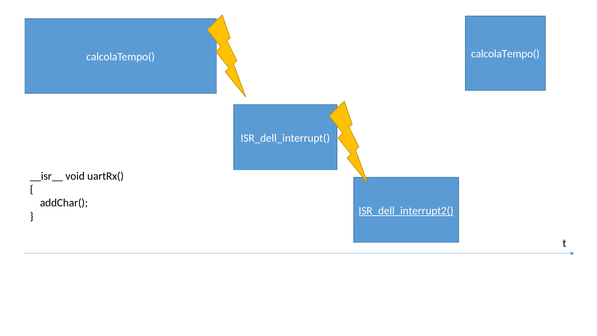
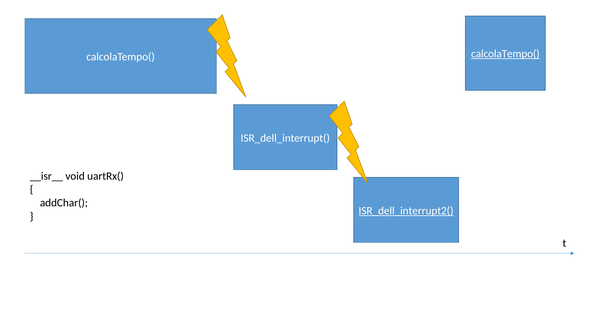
calcolaTempo( at (505, 54) underline: none -> present
